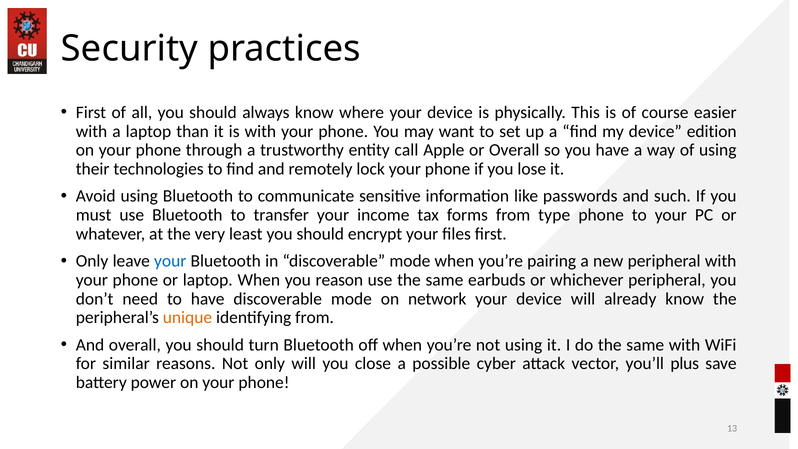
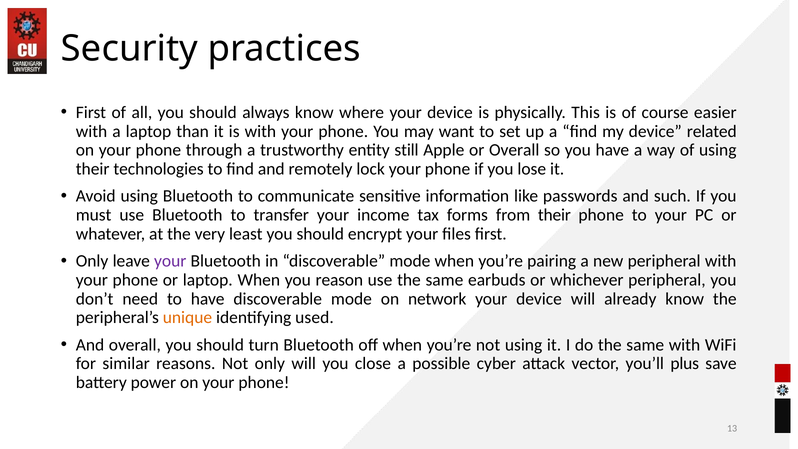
edition: edition -> related
call: call -> still
from type: type -> their
your at (170, 261) colour: blue -> purple
identifying from: from -> used
